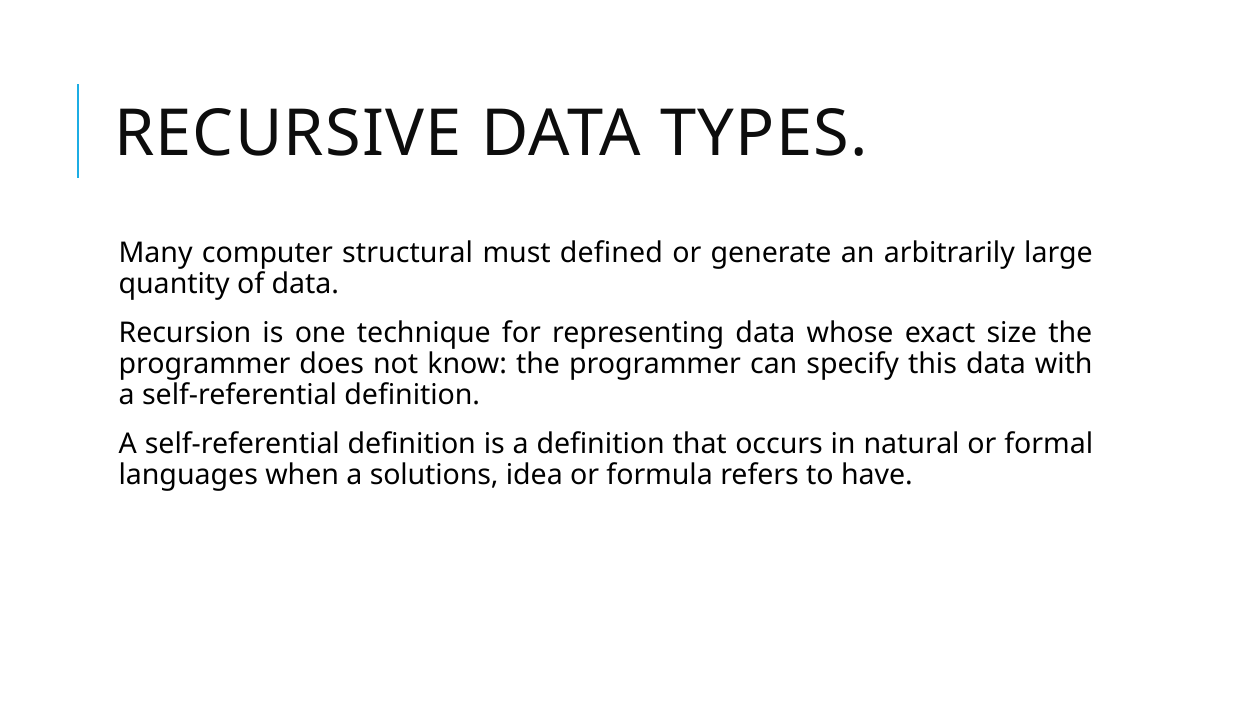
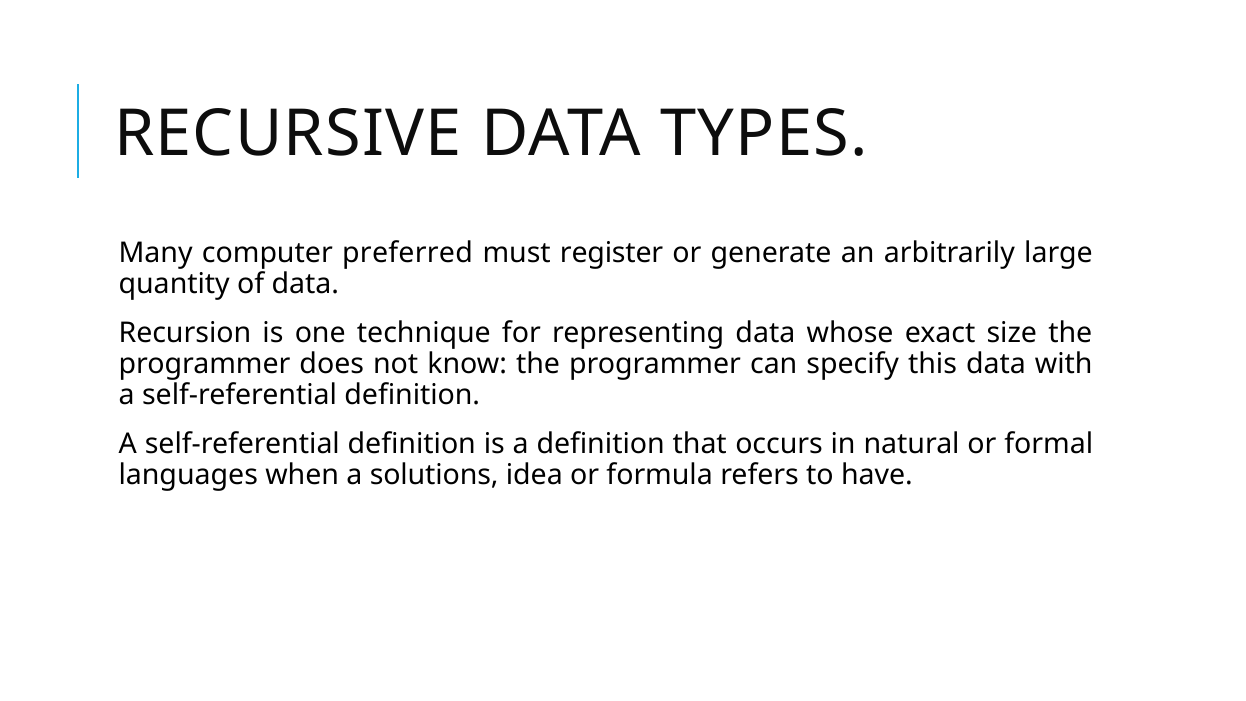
structural: structural -> preferred
defined: defined -> register
